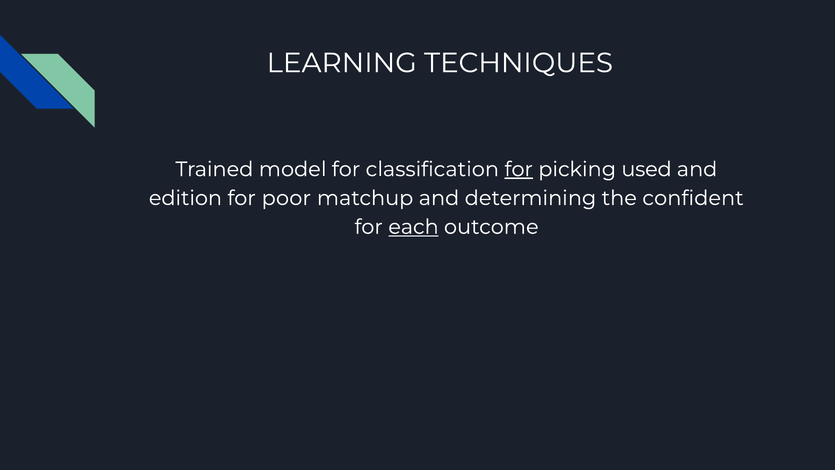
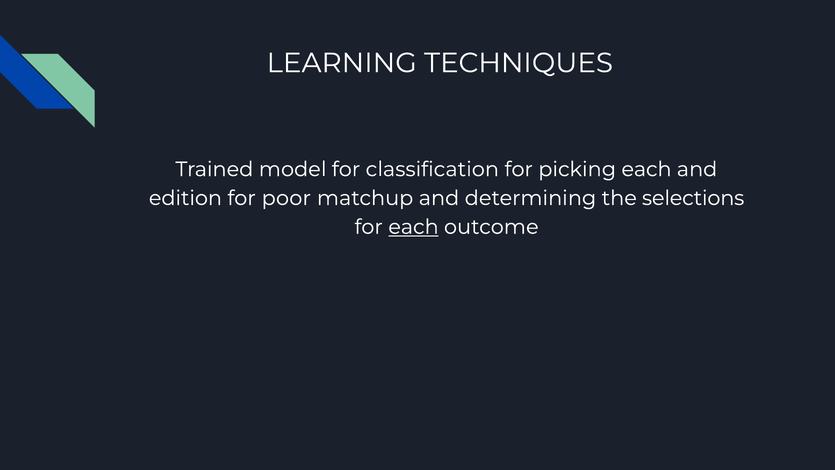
for at (519, 169) underline: present -> none
picking used: used -> each
confident: confident -> selections
